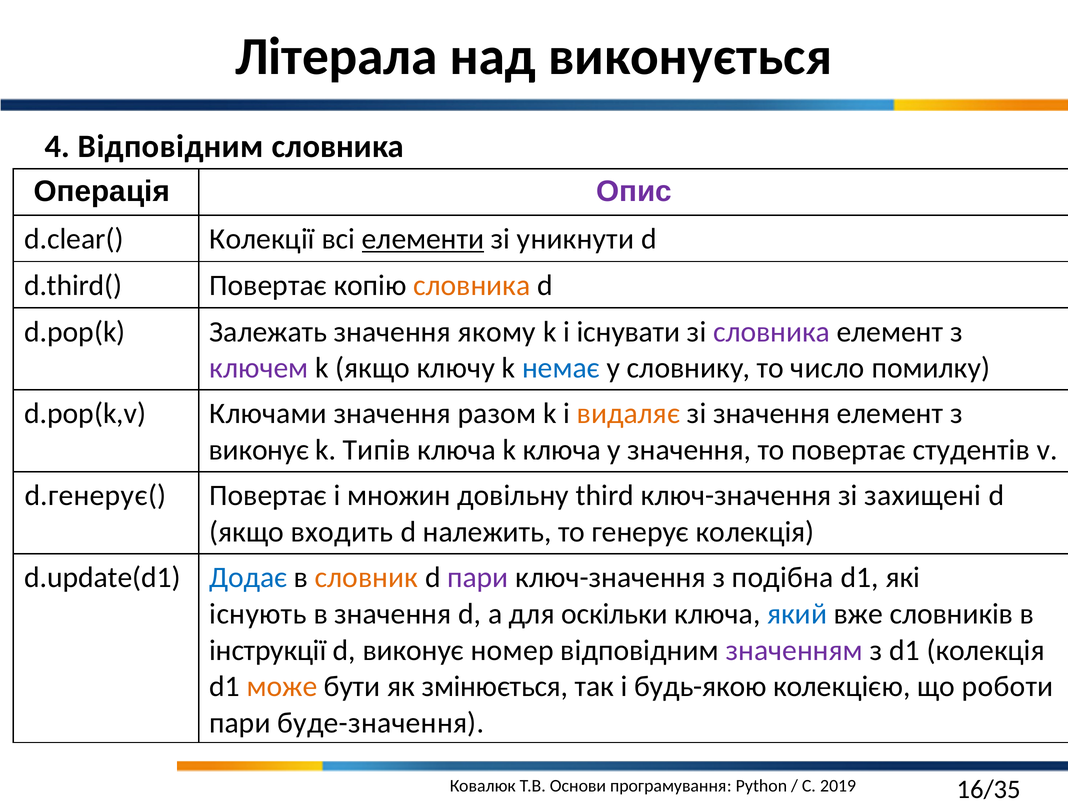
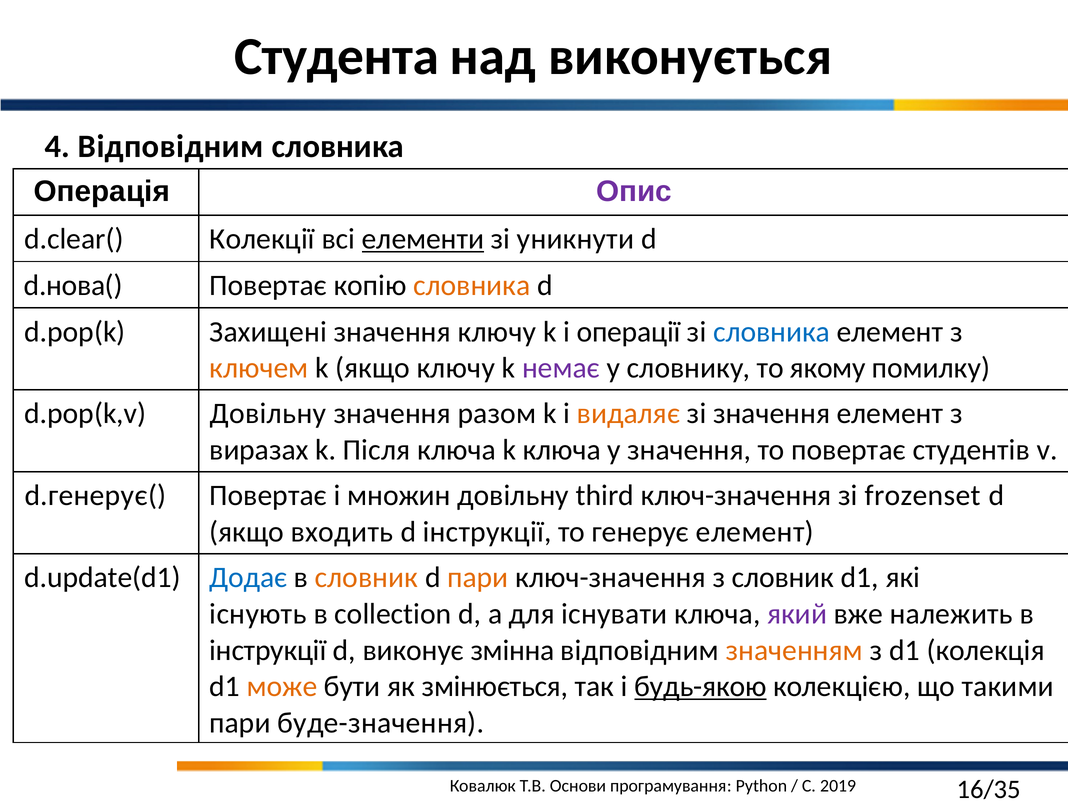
Літерала: Літерала -> Студента
d.third(: d.third( -> d.нова(
Залежать: Залежать -> Захищені
значення якому: якому -> ключу
існувати: існувати -> операції
словника at (772, 332) colour: purple -> blue
ключем colour: purple -> orange
немає colour: blue -> purple
число: число -> якому
d.pop(k,v Ключами: Ключами -> Довільну
виконує at (259, 450): виконує -> виразах
Типів: Типів -> Після
захищені: захищені -> frozenset
d належить: належить -> інструкції
генерує колекція: колекція -> елемент
пари at (478, 578) colour: purple -> orange
з подібна: подібна -> словник
в значення: значення -> collection
оскільки: оскільки -> існувати
який colour: blue -> purple
словників: словників -> належить
номер: номер -> змінна
значенням colour: purple -> orange
будь-якою underline: none -> present
роботи: роботи -> такими
